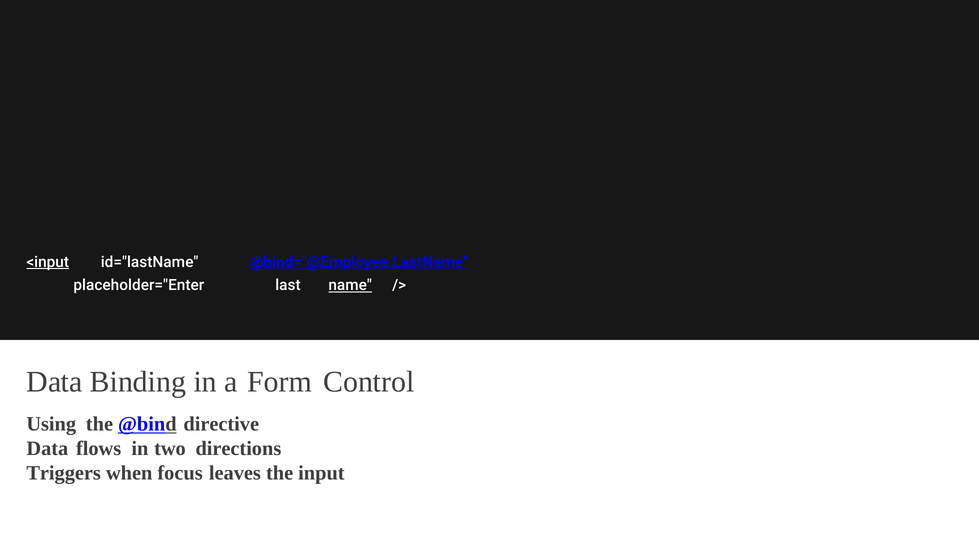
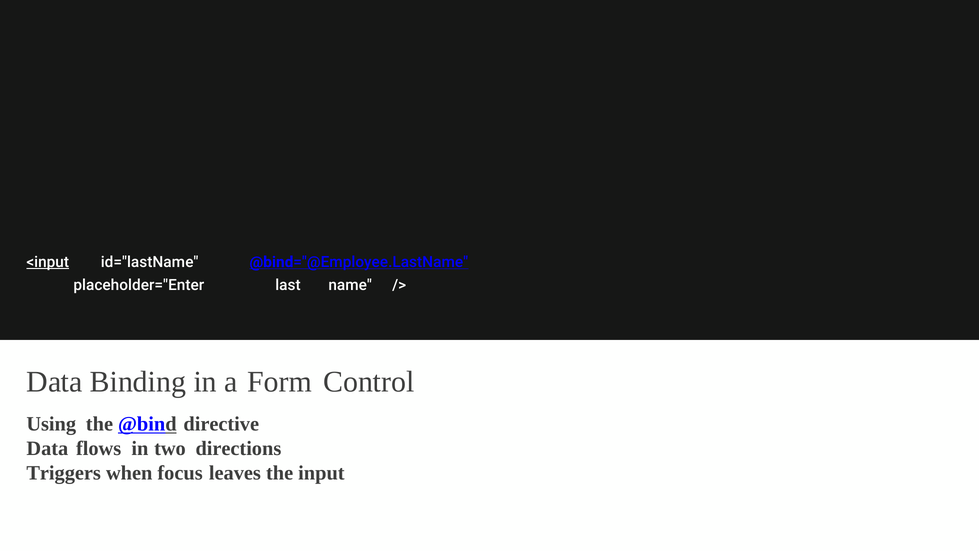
name underline: present -> none
